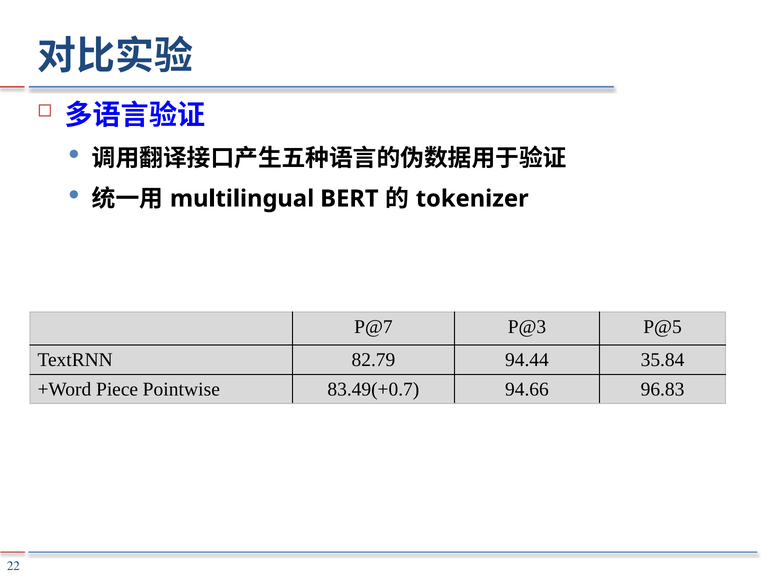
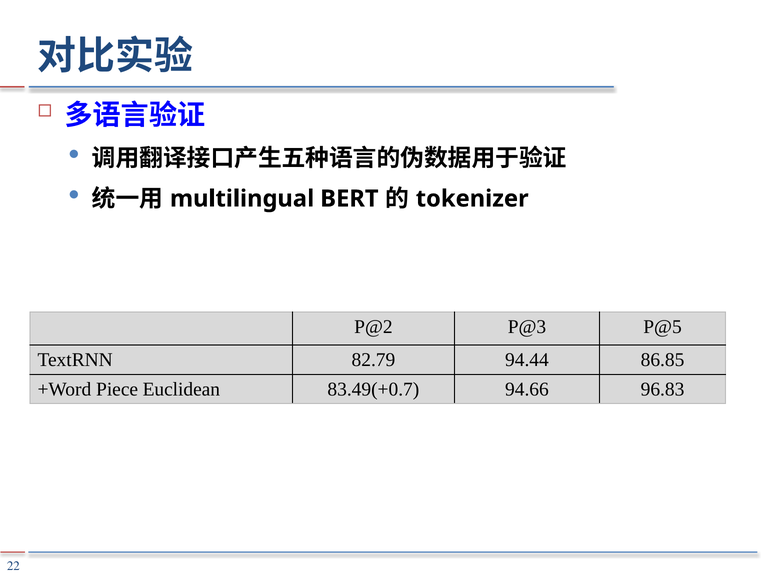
P@7: P@7 -> P@2
35.84: 35.84 -> 86.85
Pointwise: Pointwise -> Euclidean
